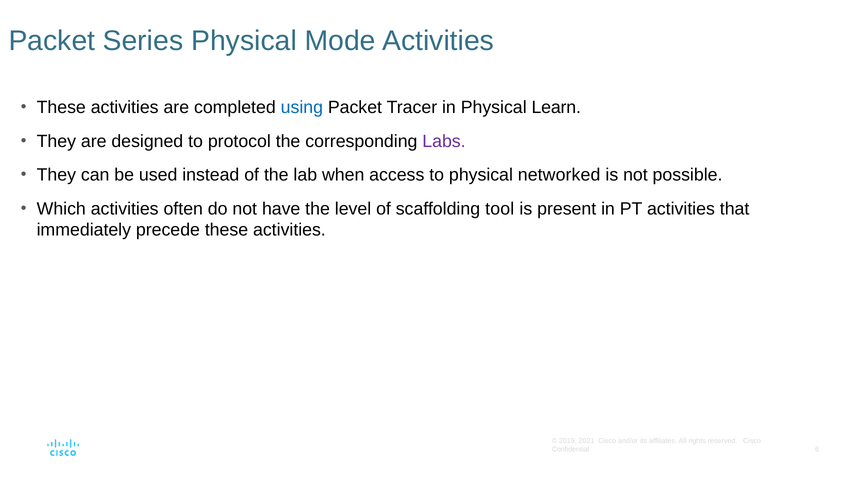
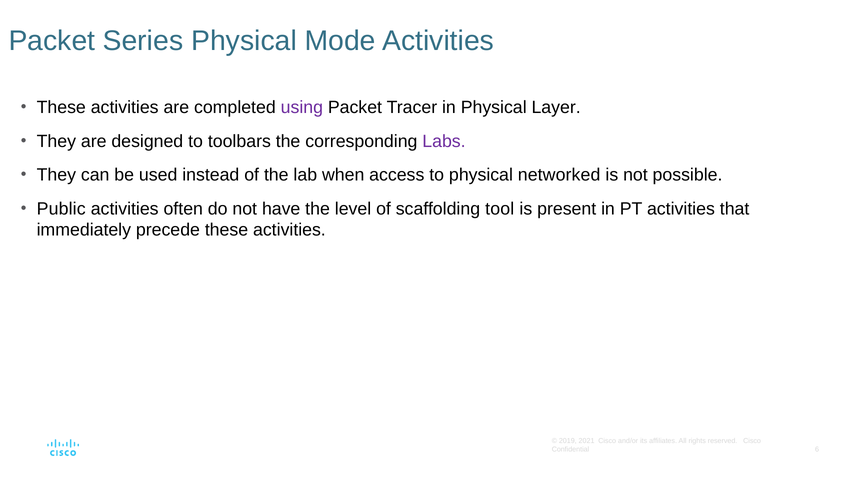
using colour: blue -> purple
Learn: Learn -> Layer
protocol: protocol -> toolbars
Which: Which -> Public
